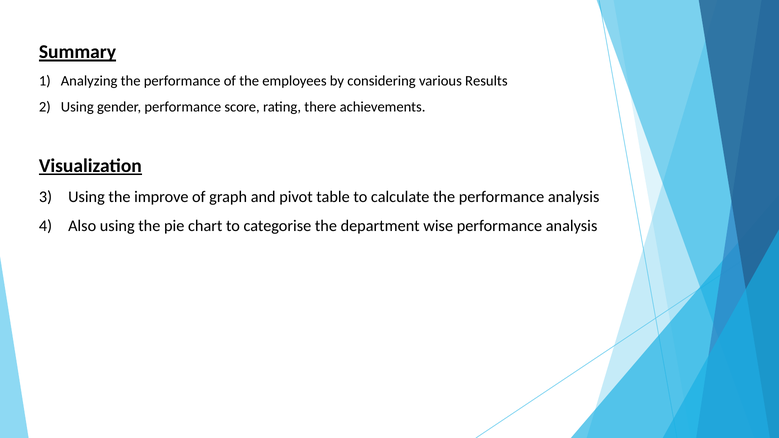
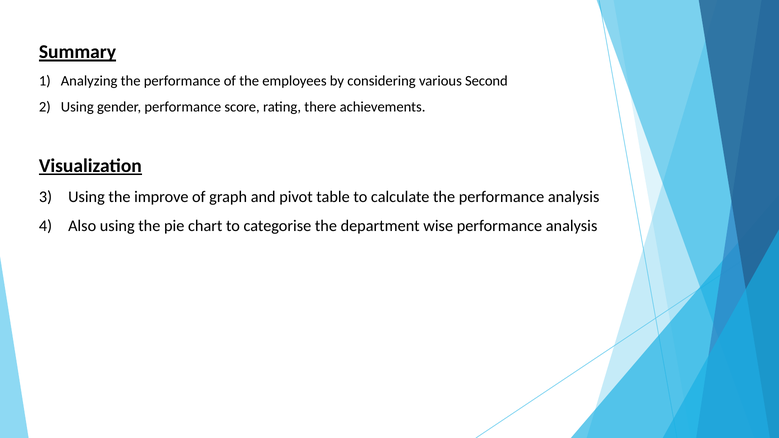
Results: Results -> Second
